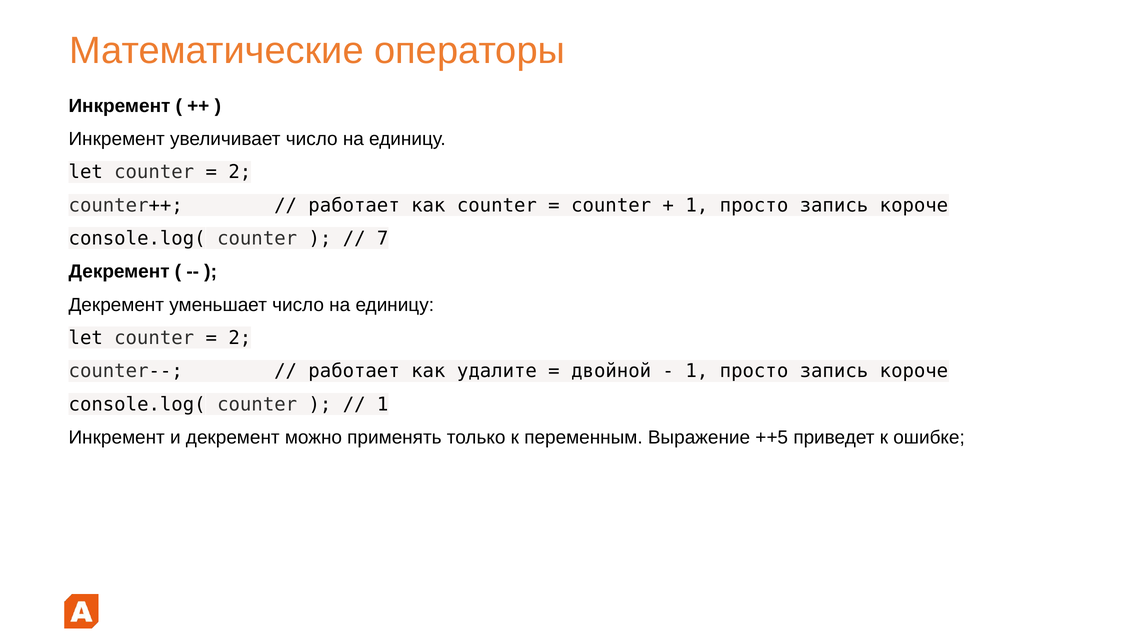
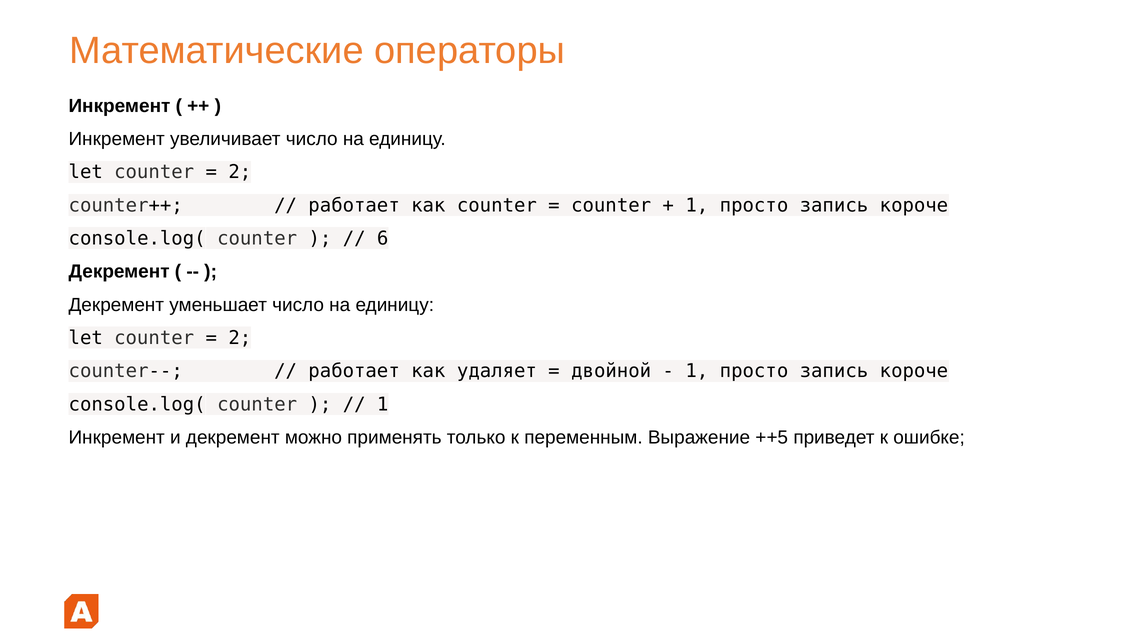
7: 7 -> 6
удалите: удалите -> удаляет
